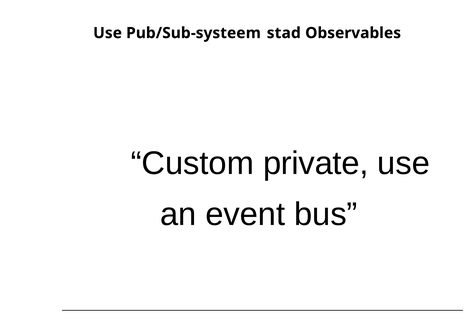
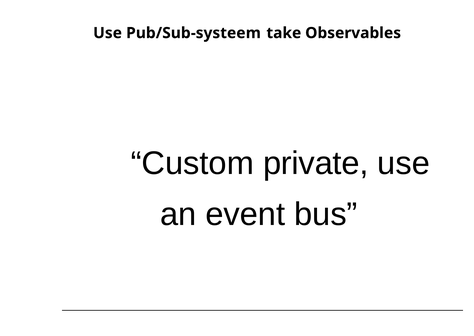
stad: stad -> take
